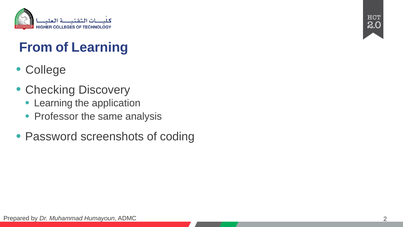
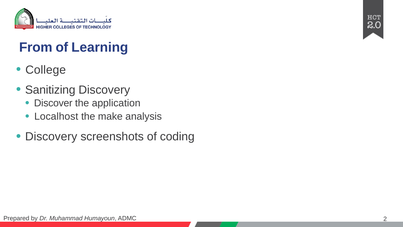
Checking: Checking -> Sanitizing
Learning at (53, 103): Learning -> Discover
Professor: Professor -> Localhost
same: same -> make
Password at (51, 137): Password -> Discovery
